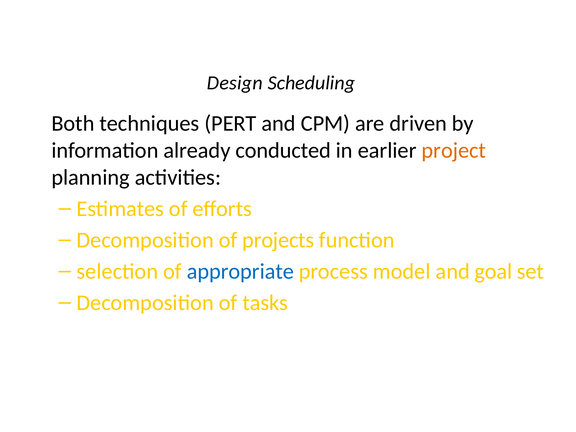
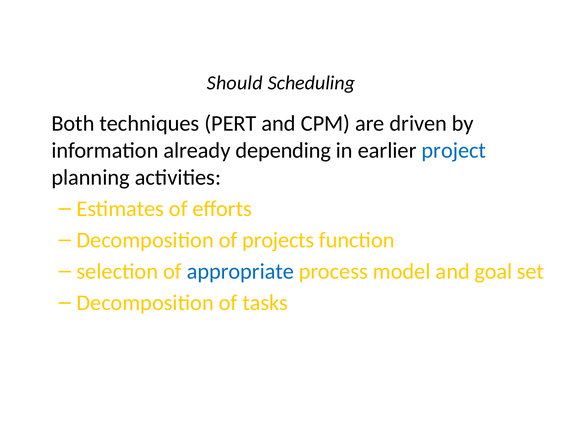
Design: Design -> Should
conducted: conducted -> depending
project colour: orange -> blue
